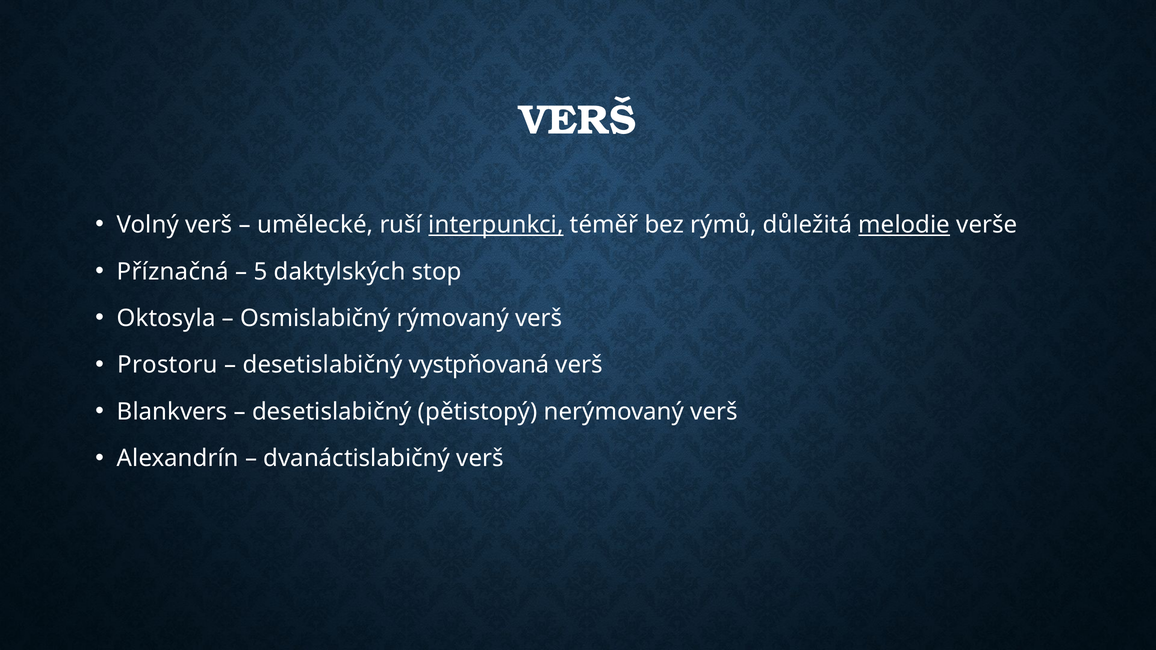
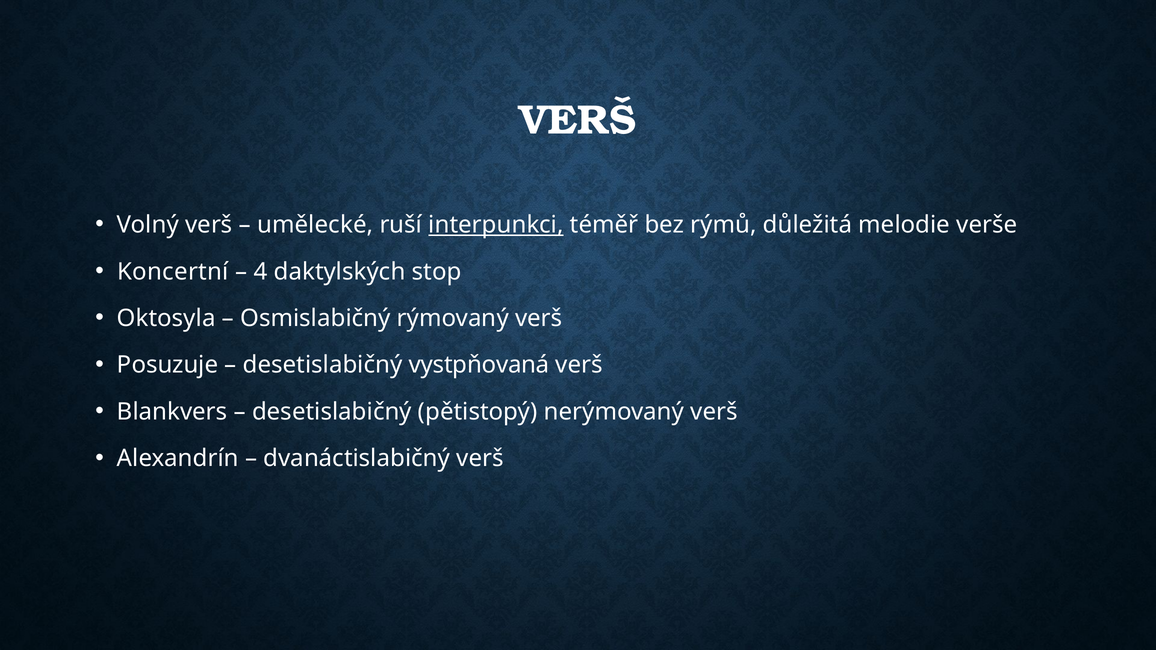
melodie underline: present -> none
Příznačná: Příznačná -> Koncertní
5: 5 -> 4
Prostoru: Prostoru -> Posuzuje
